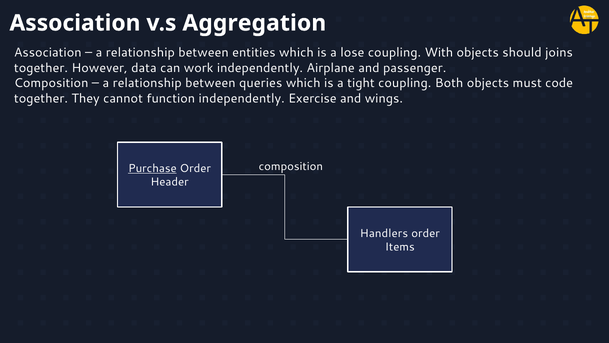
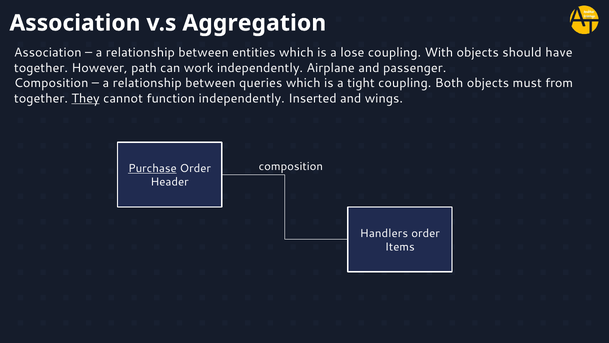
joins: joins -> have
data: data -> path
code: code -> from
They underline: none -> present
Exercise: Exercise -> Inserted
